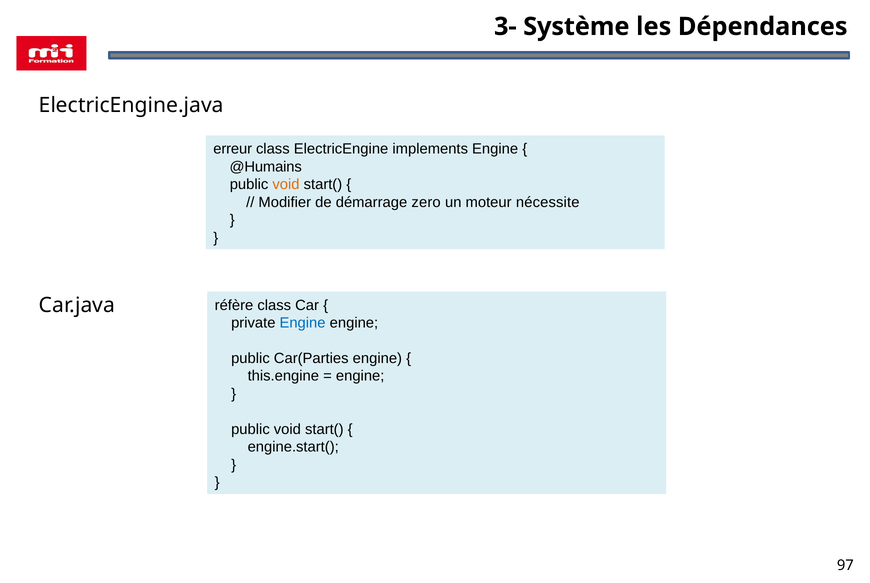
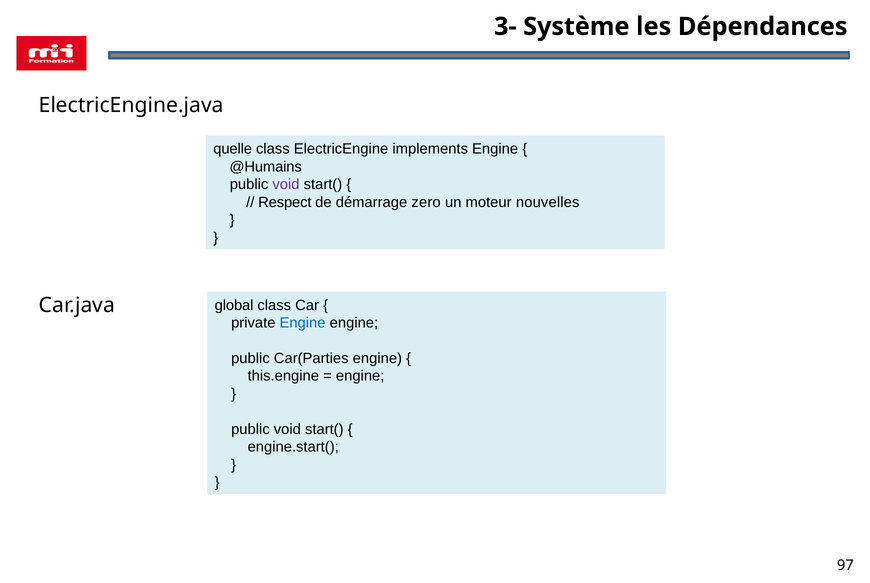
erreur: erreur -> quelle
void at (286, 184) colour: orange -> purple
Modifier: Modifier -> Respect
nécessite: nécessite -> nouvelles
réfère: réfère -> global
